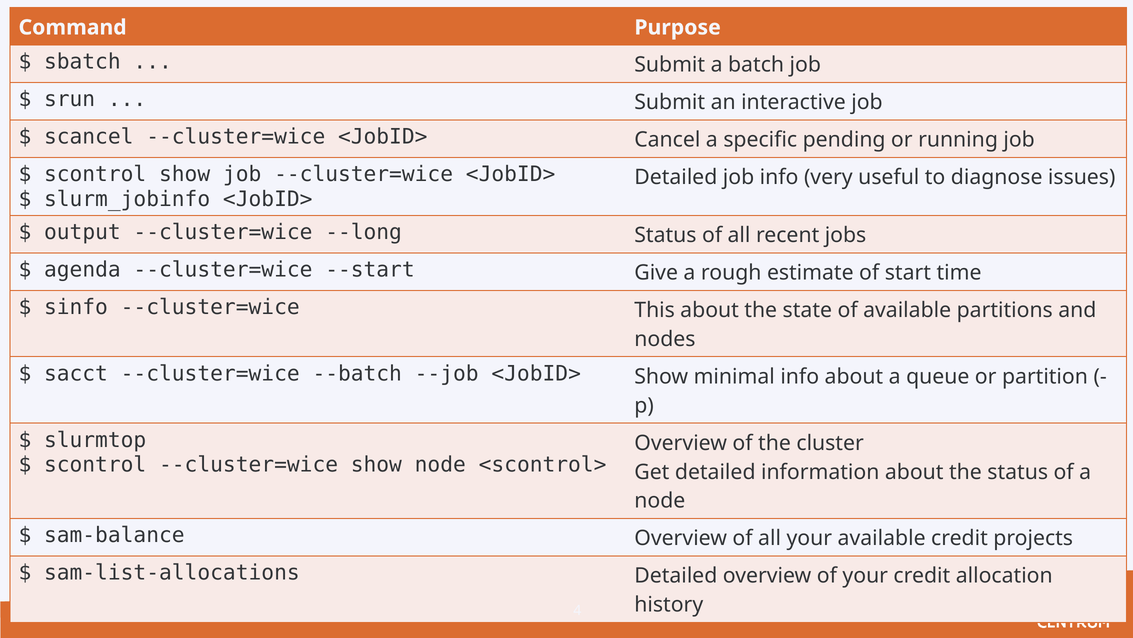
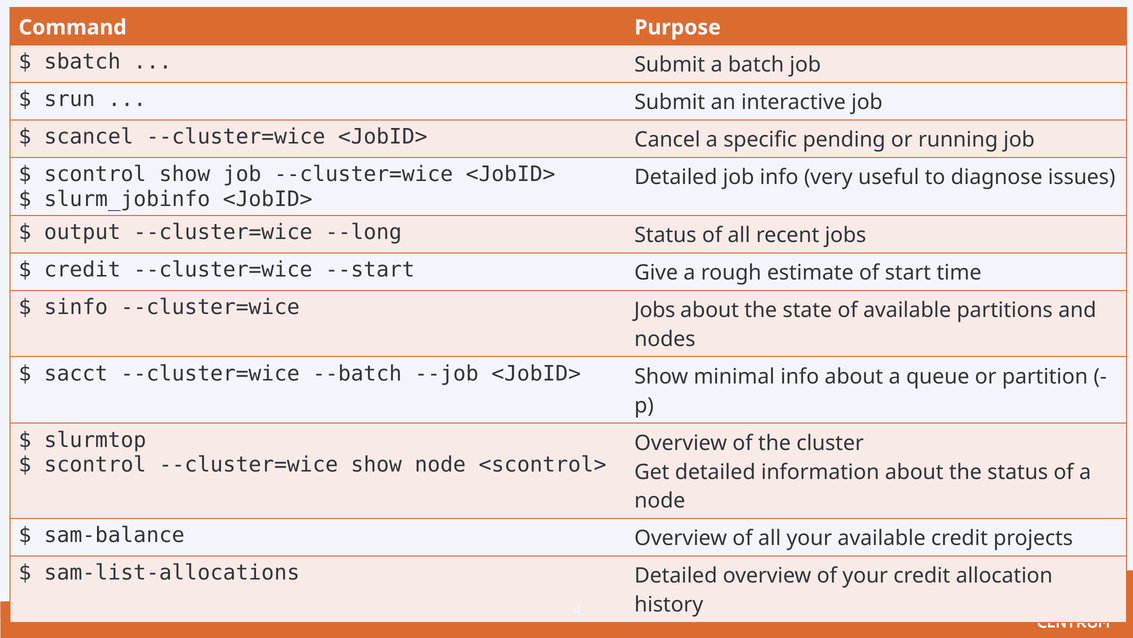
agenda at (82, 269): agenda -> credit
--cluster=wice This: This -> Jobs
